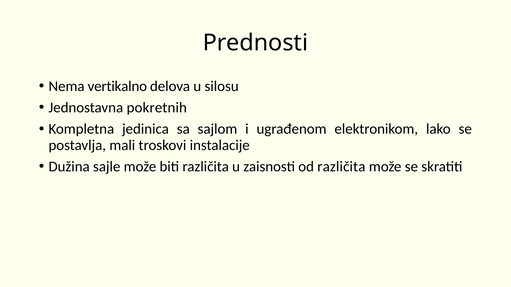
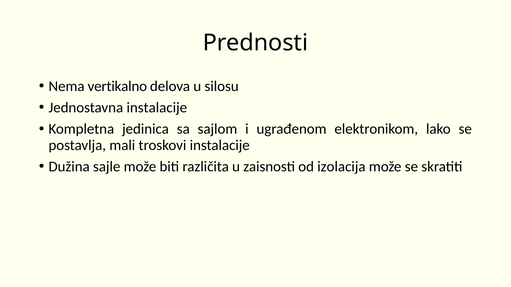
Jednostavna pokretnih: pokretnih -> instalacije
od različita: različita -> izolacija
